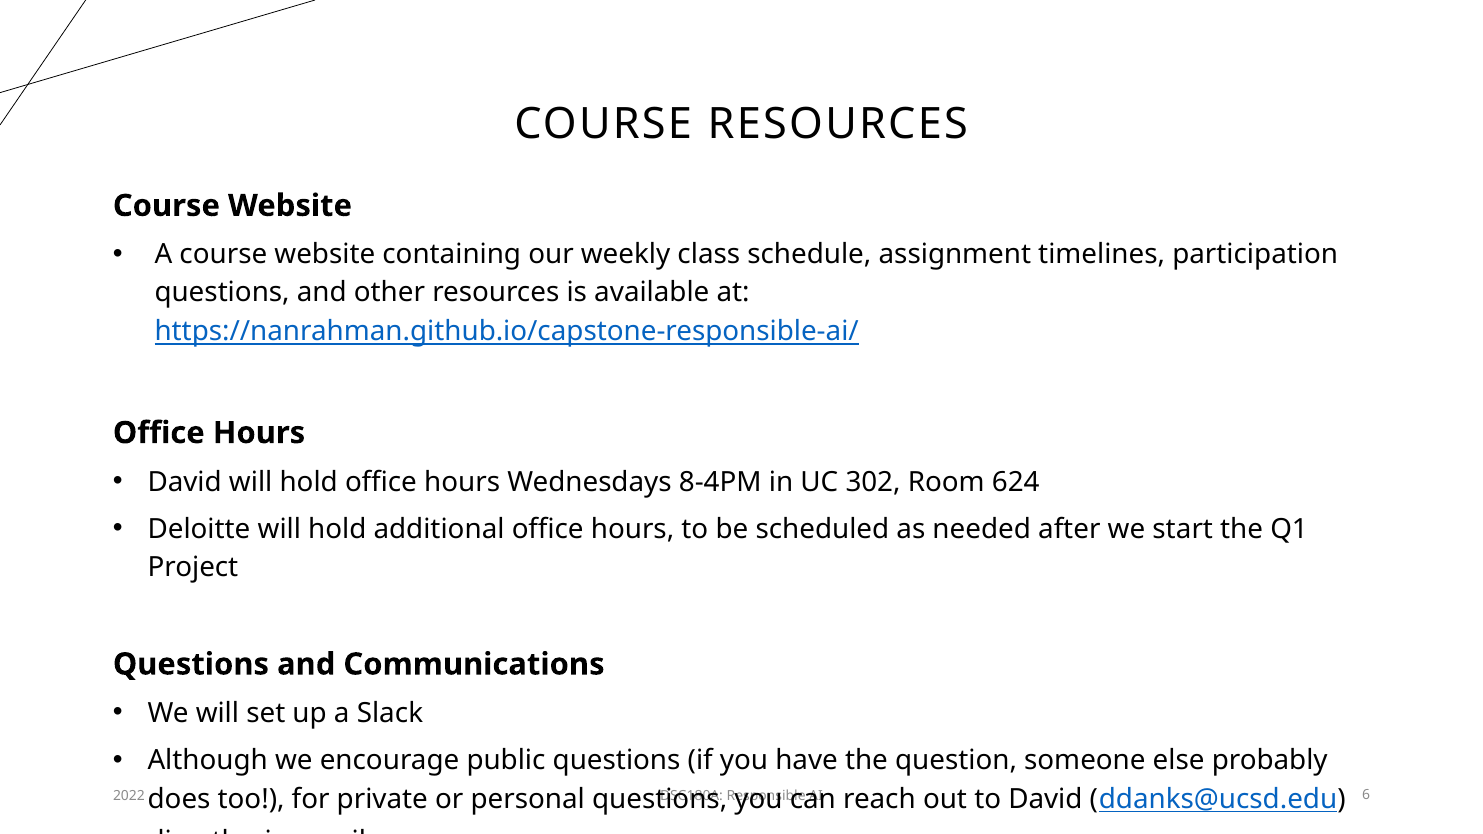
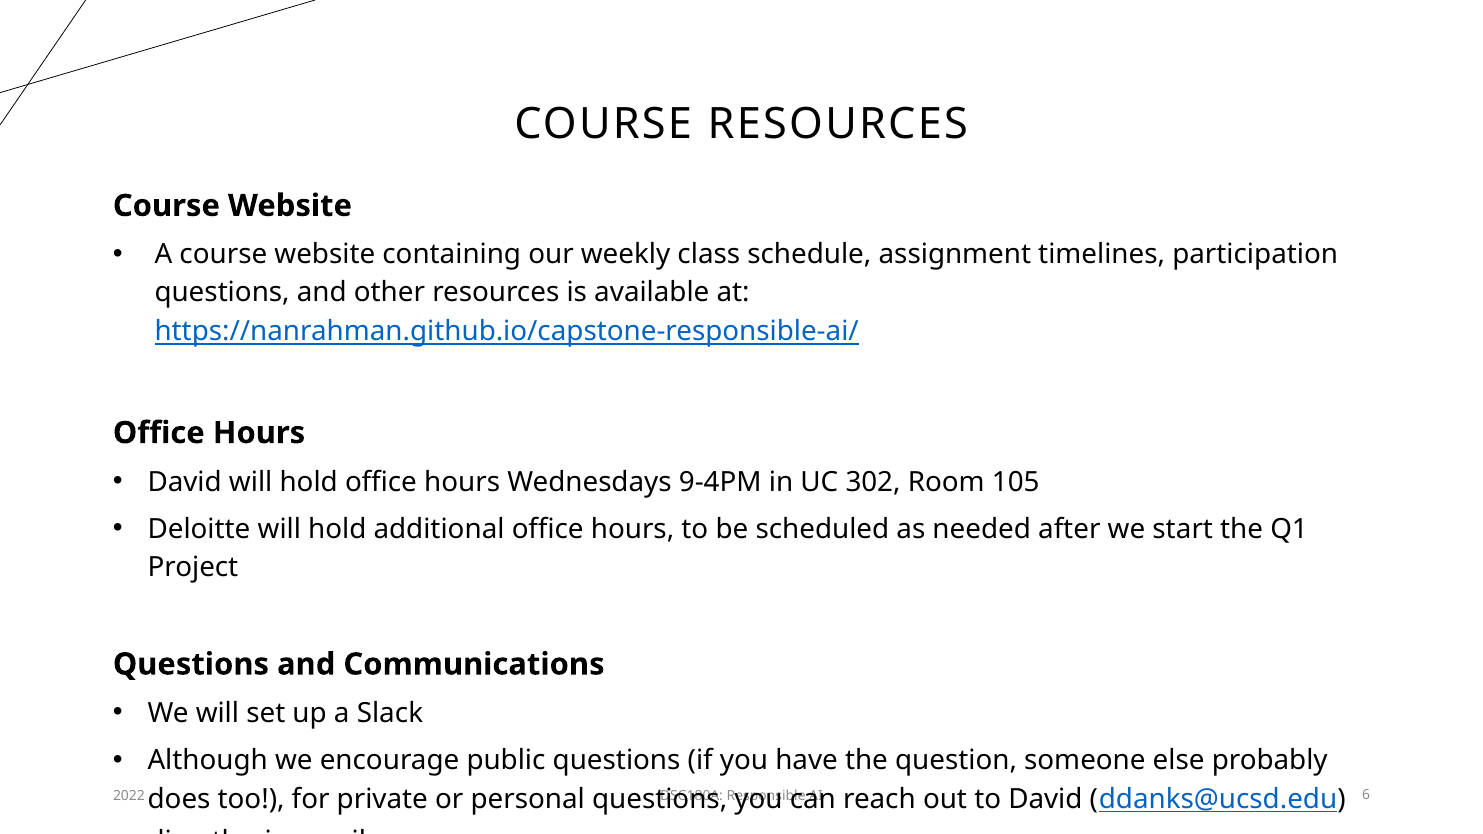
8-4PM: 8-4PM -> 9-4PM
624: 624 -> 105
